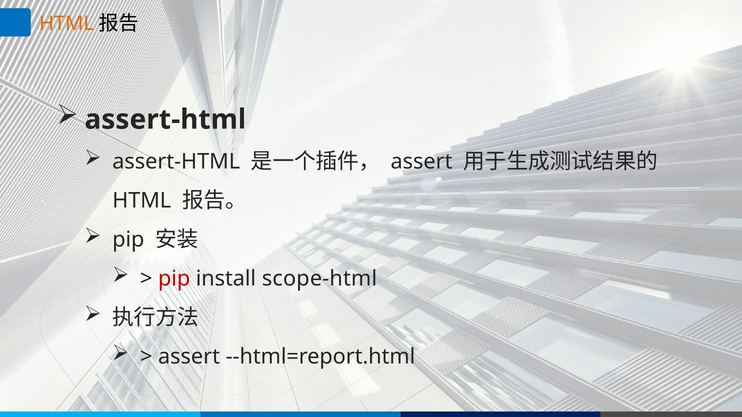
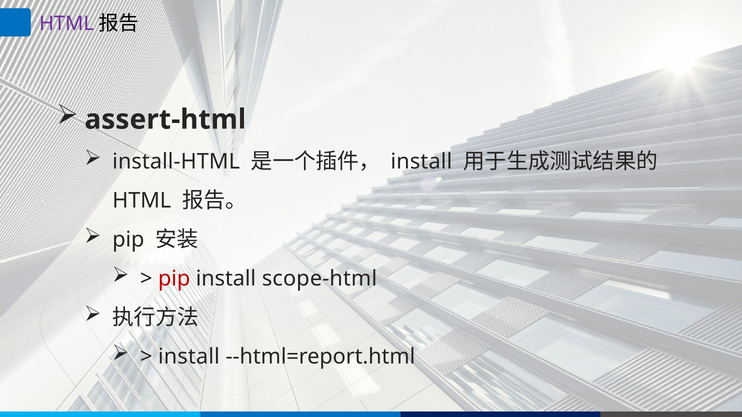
HTML at (67, 24) colour: orange -> purple
assert-HTML at (176, 162): assert-HTML -> install-HTML
assert at (421, 162): assert -> install
assert at (189, 357): assert -> install
